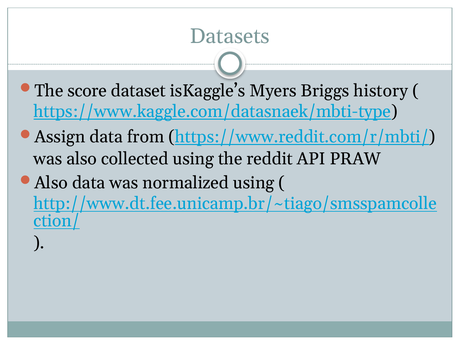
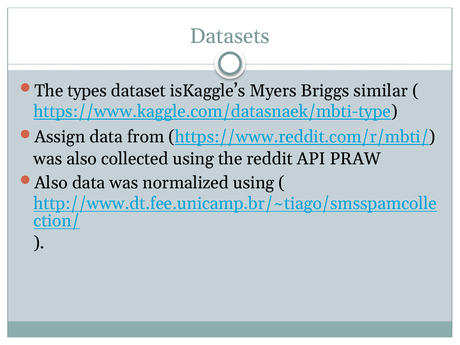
score: score -> types
history: history -> similar
